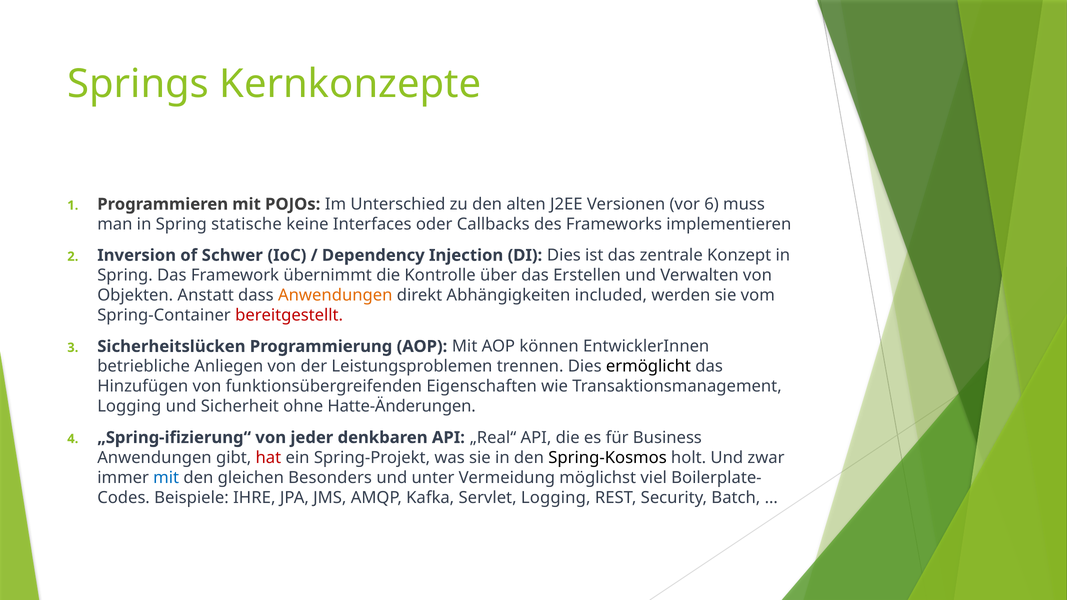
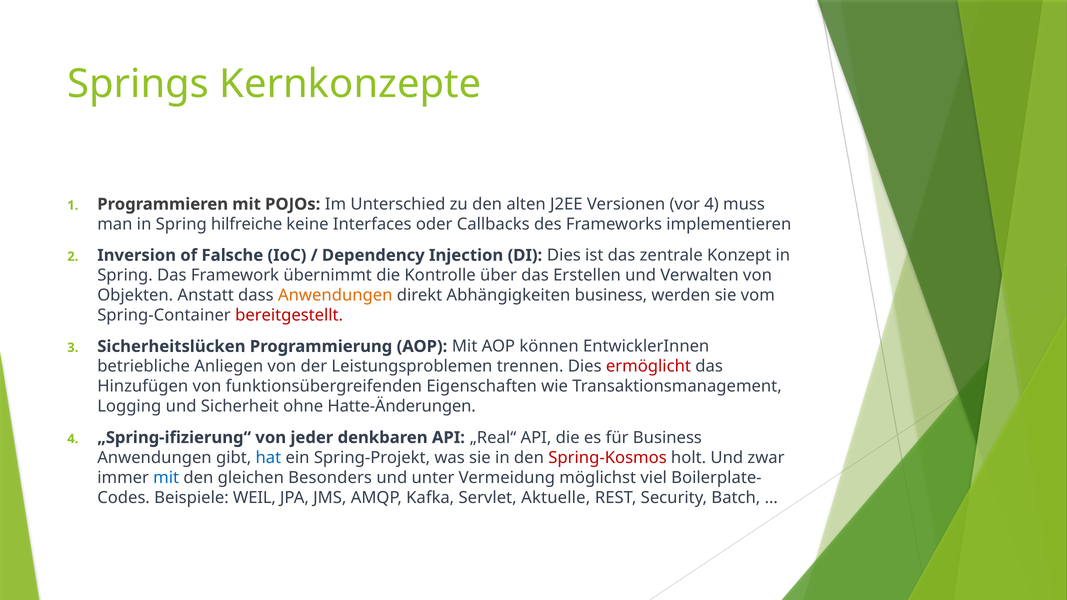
vor 6: 6 -> 4
statische: statische -> hilfreiche
Schwer: Schwer -> Falsche
Abhängigkeiten included: included -> business
ermöglicht colour: black -> red
hat colour: red -> blue
Spring-Kosmos colour: black -> red
IHRE: IHRE -> WEIL
Servlet Logging: Logging -> Aktuelle
